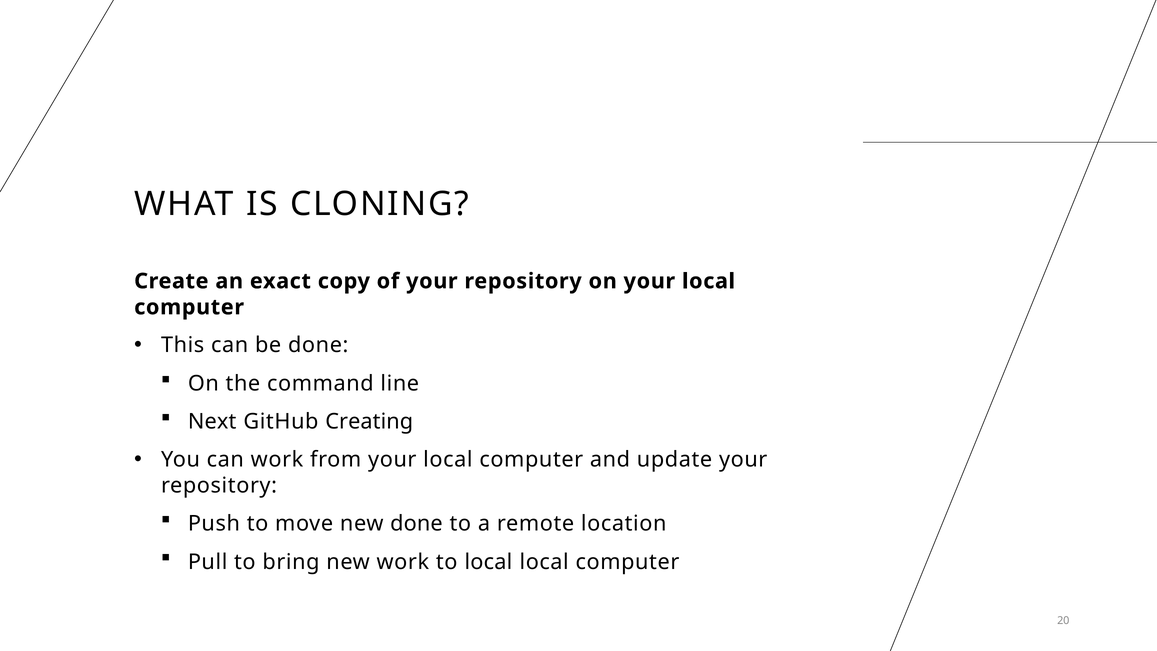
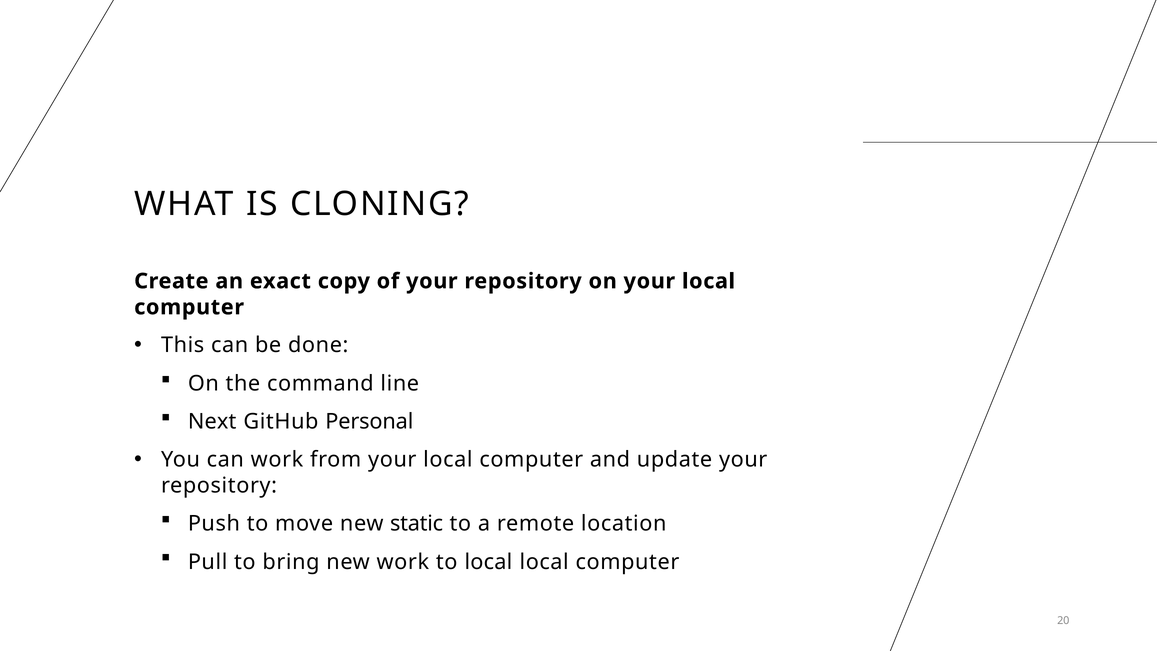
Creating: Creating -> Personal
new done: done -> static
